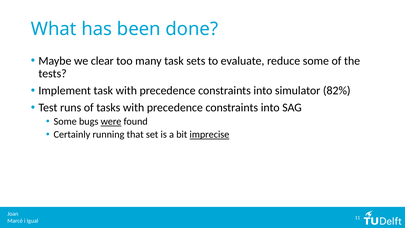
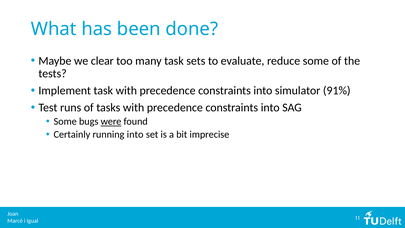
82%: 82% -> 91%
running that: that -> into
imprecise underline: present -> none
